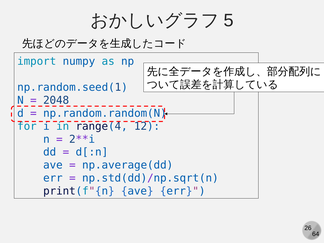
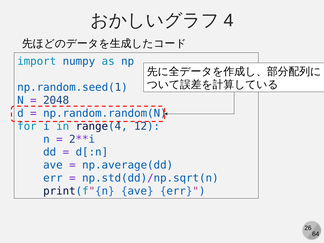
5: 5 -> 4
